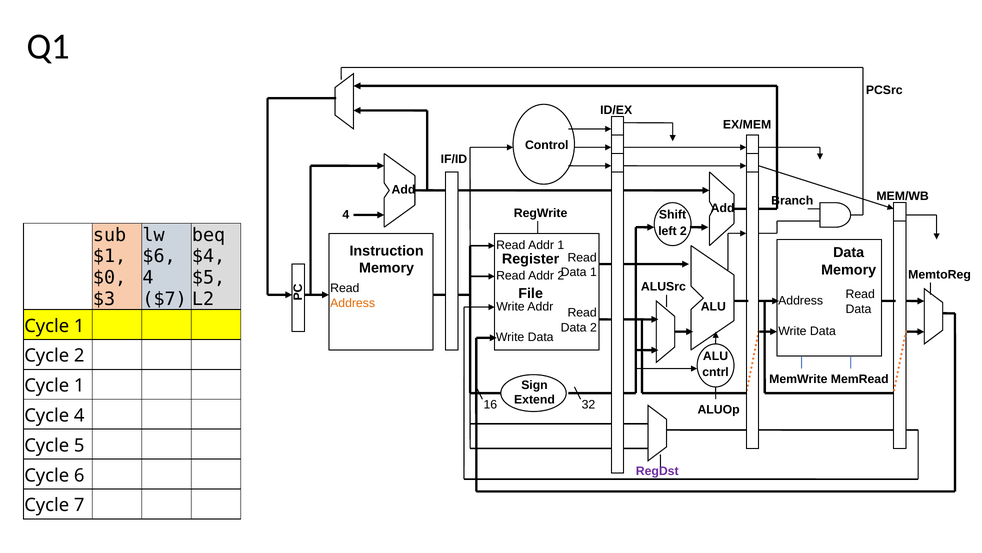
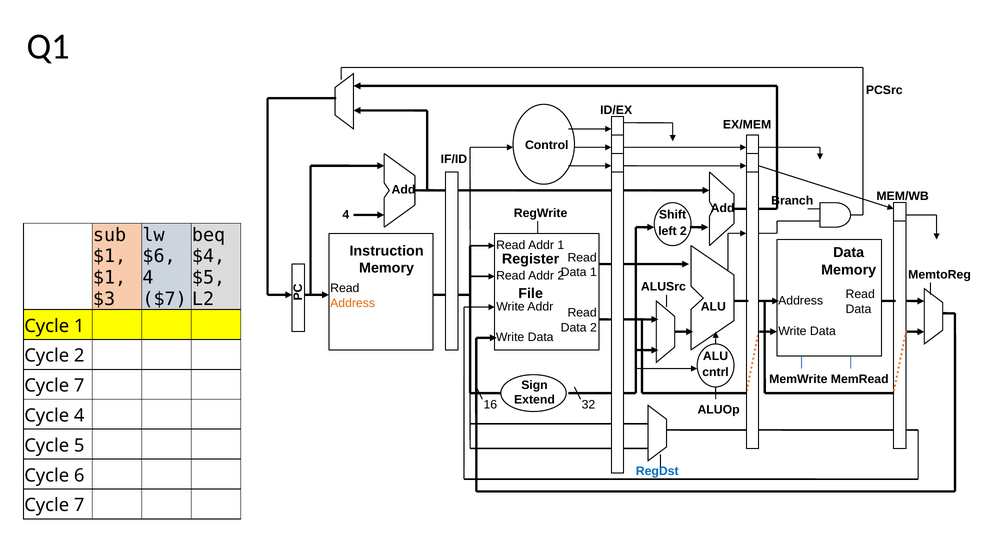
$0 at (110, 277): $0 -> $1
1 at (79, 385): 1 -> 7
RegDst colour: purple -> blue
